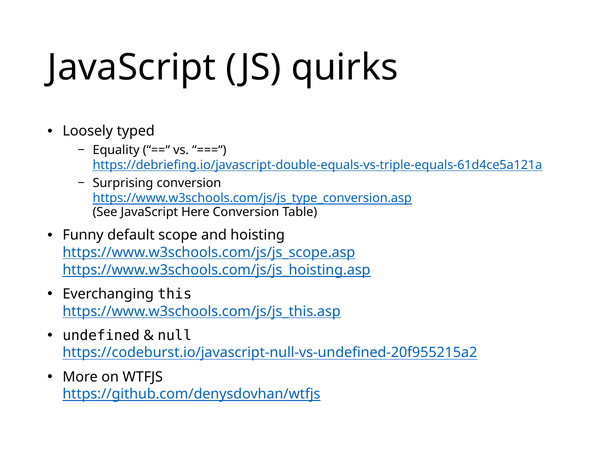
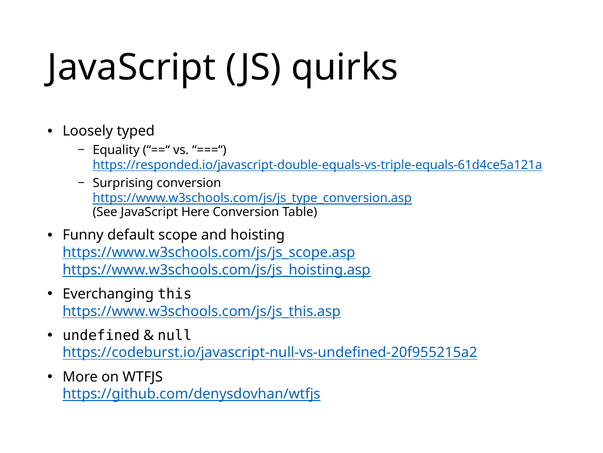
https://debriefing.io/javascript-double-equals-vs-triple-equals-61d4ce5a121a: https://debriefing.io/javascript-double-equals-vs-triple-equals-61d4ce5a121a -> https://responded.io/javascript-double-equals-vs-triple-equals-61d4ce5a121a
